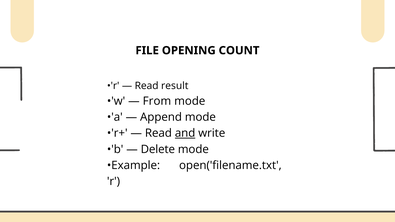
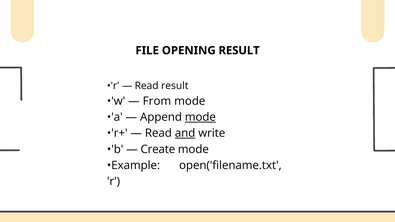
OPENING COUNT: COUNT -> RESULT
mode at (200, 117) underline: none -> present
Delete: Delete -> Create
